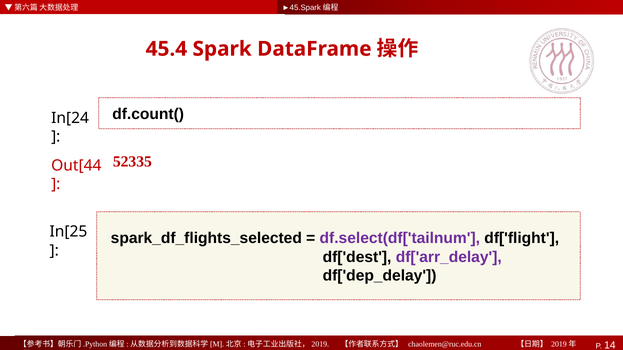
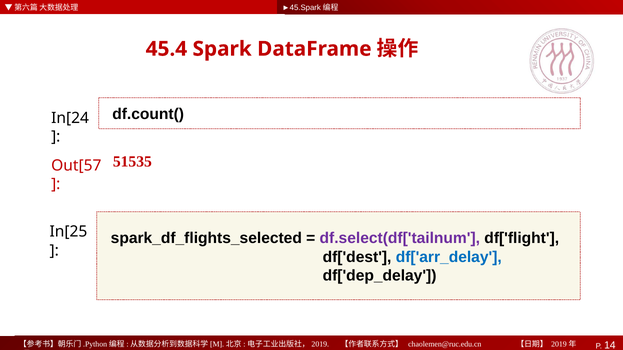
52335: 52335 -> 51535
Out[44: Out[44 -> Out[57
df['arr_delay colour: purple -> blue
